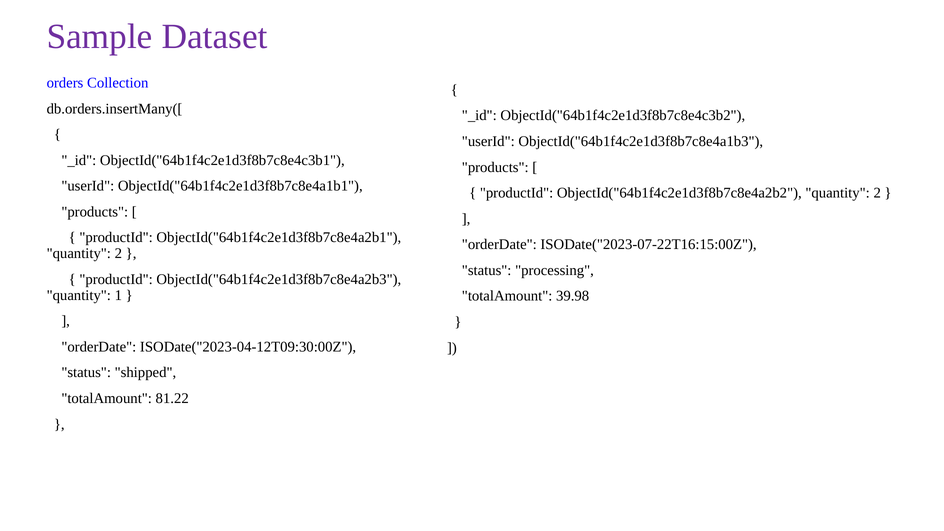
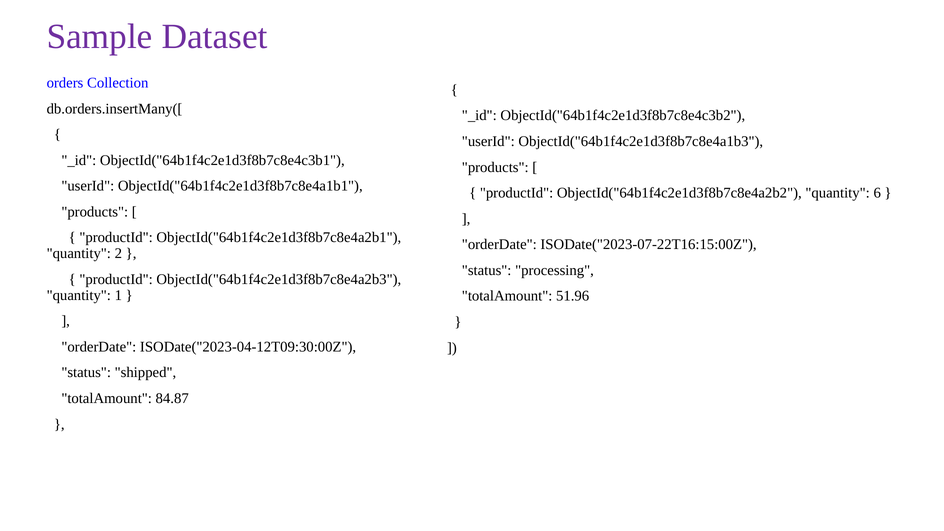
ObjectId("64b1f4c2e1d3f8b7c8e4a2b2 quantity 2: 2 -> 6
39.98: 39.98 -> 51.96
81.22: 81.22 -> 84.87
